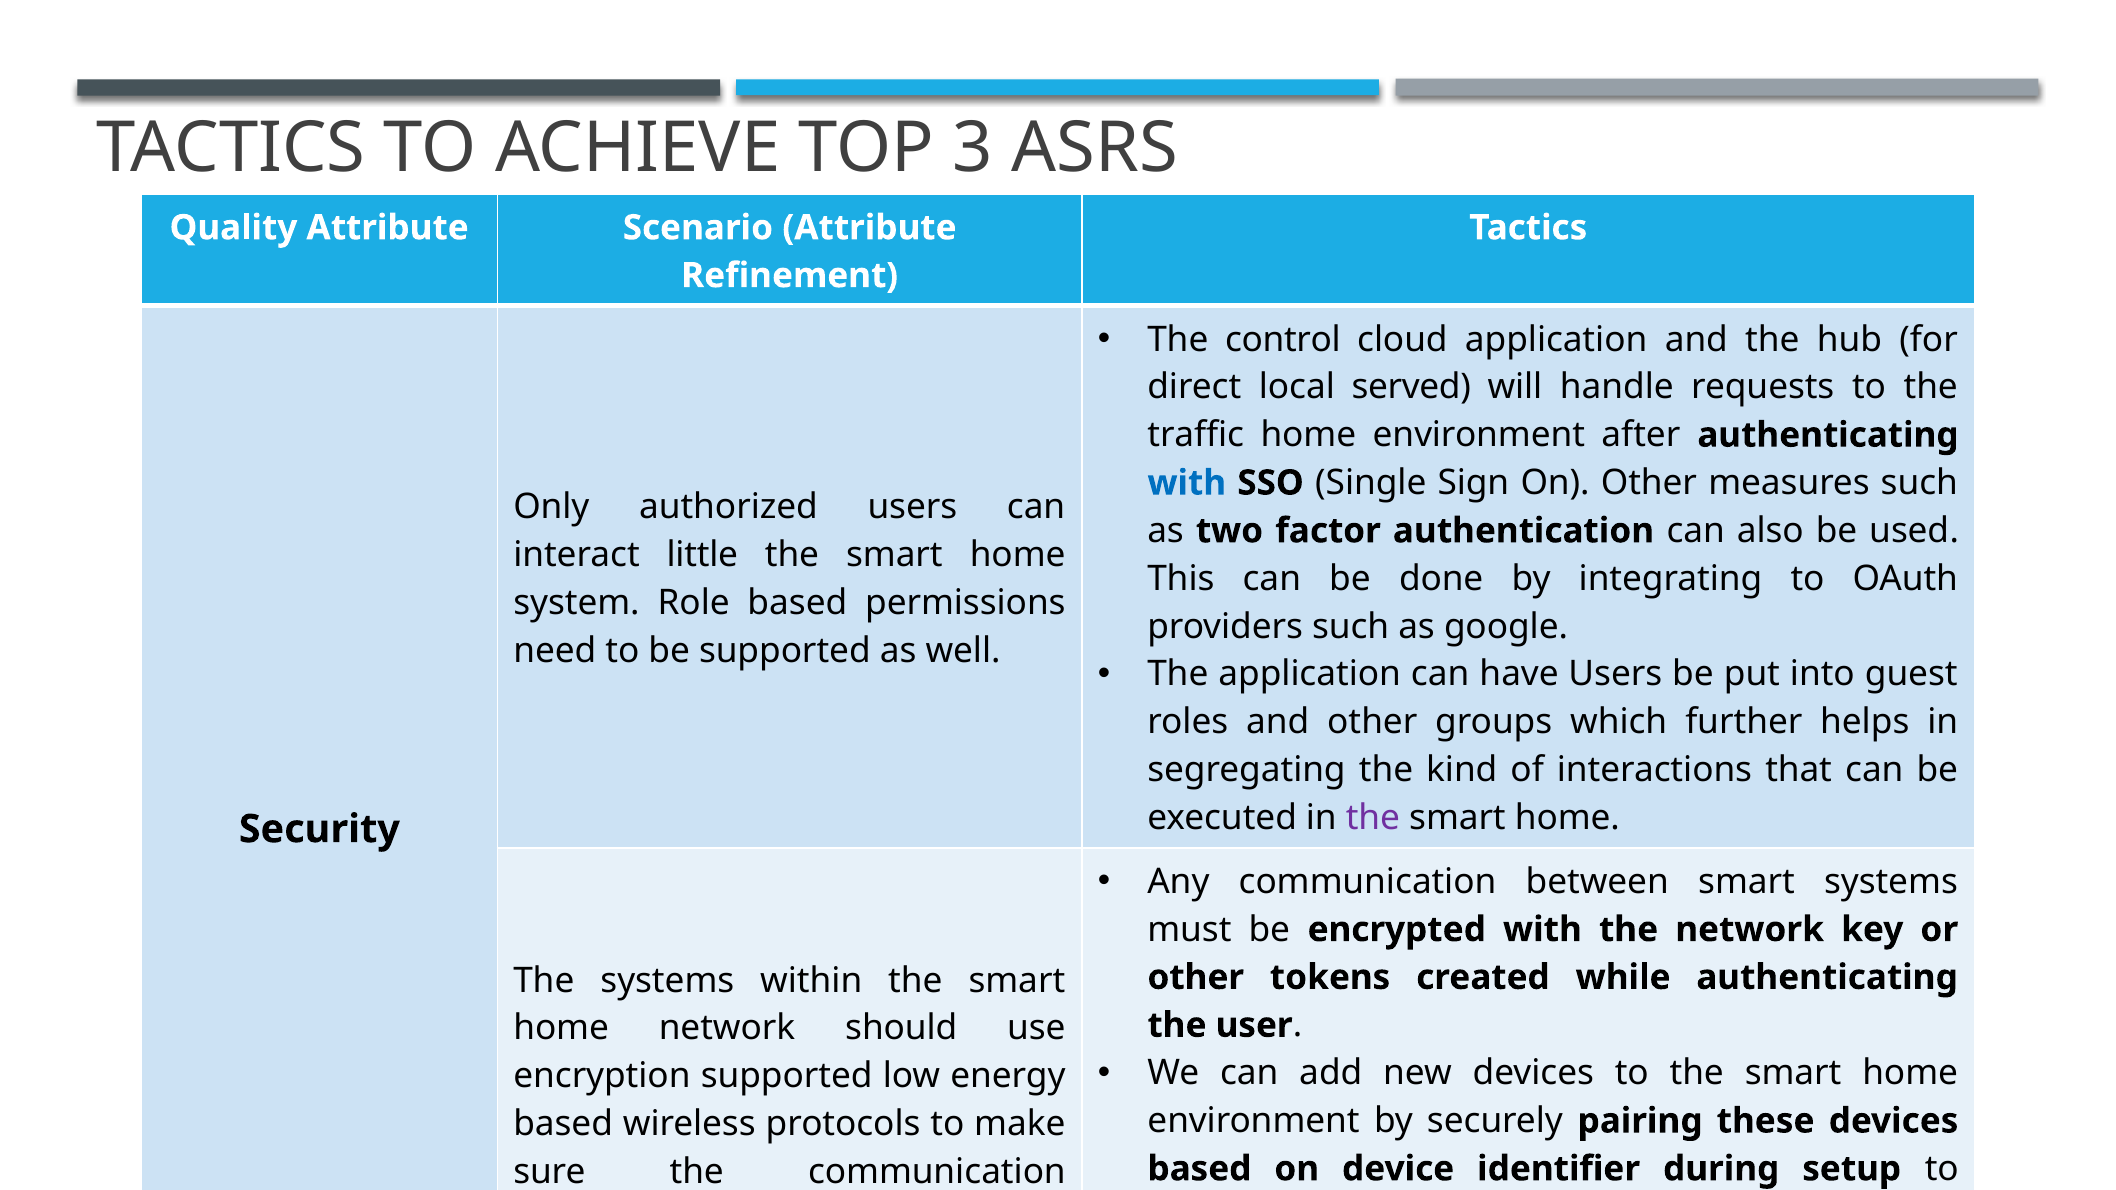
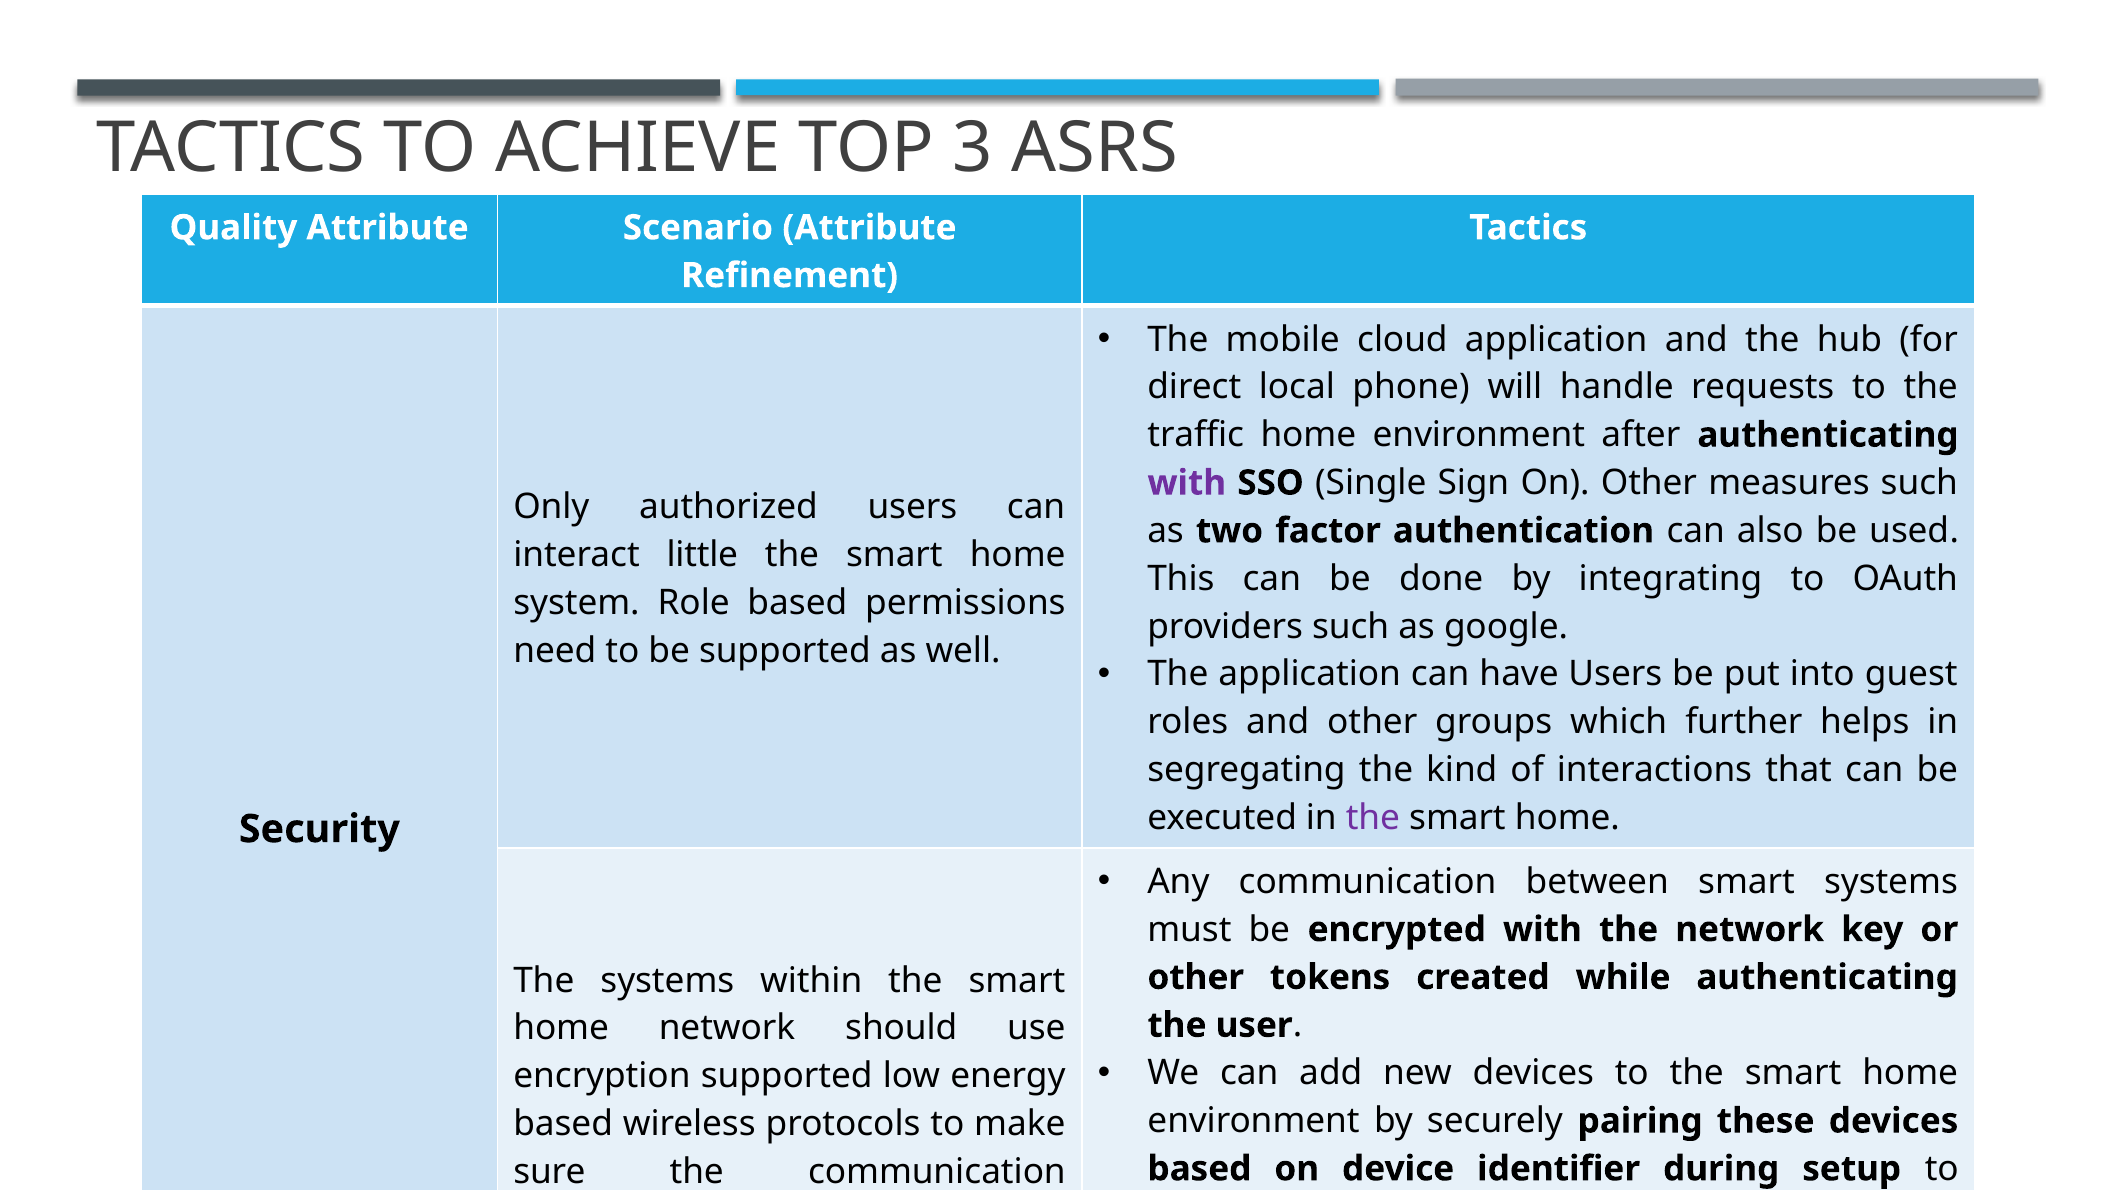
control: control -> mobile
served: served -> phone
with at (1187, 483) colour: blue -> purple
